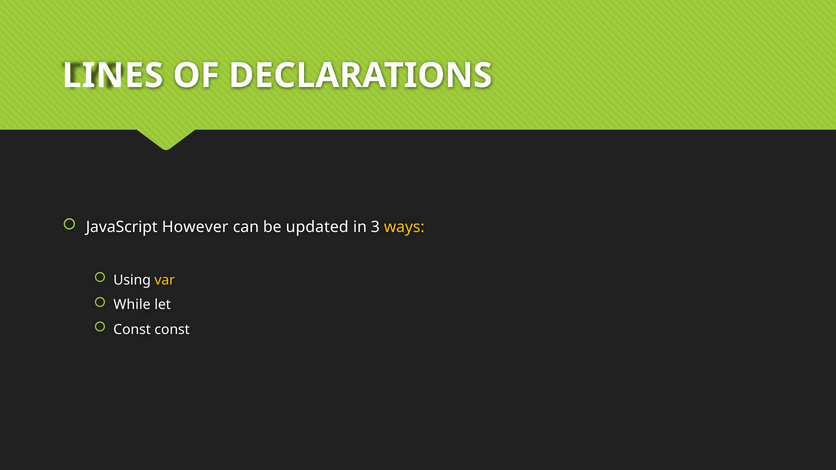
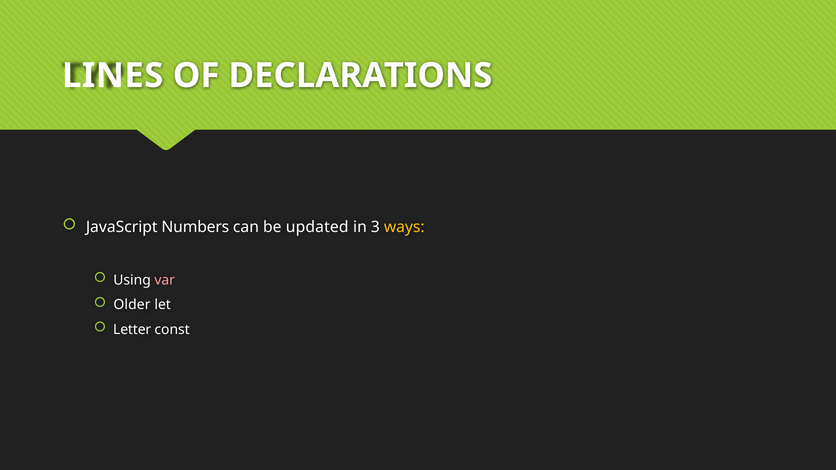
However: However -> Numbers
var colour: yellow -> pink
While: While -> Older
Const at (132, 330): Const -> Letter
